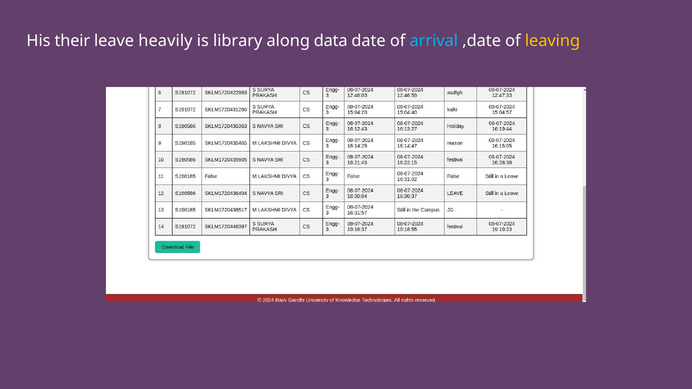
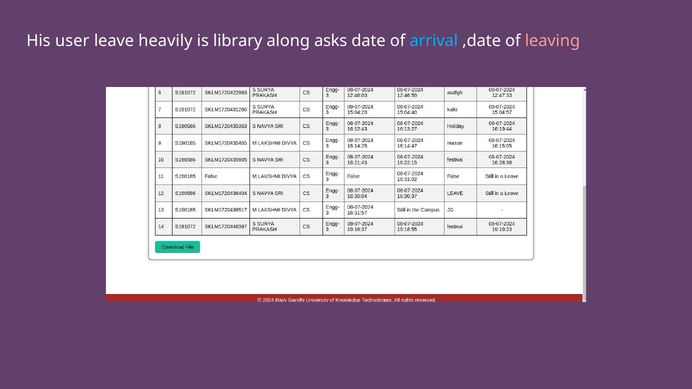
their: their -> user
data: data -> asks
leaving colour: yellow -> pink
